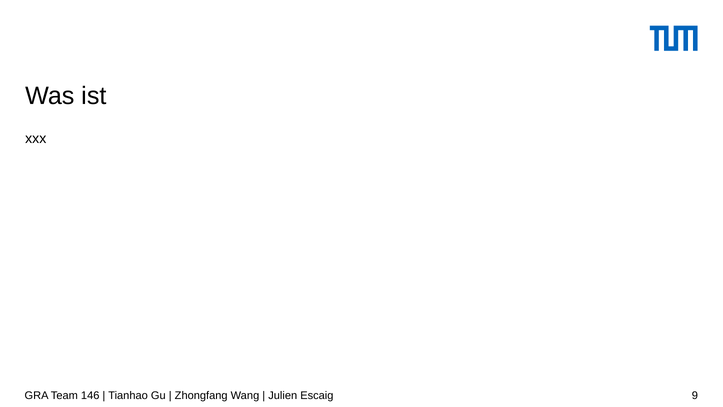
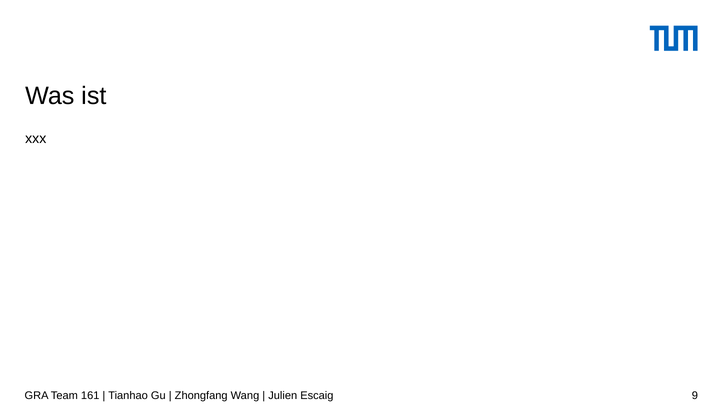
146: 146 -> 161
